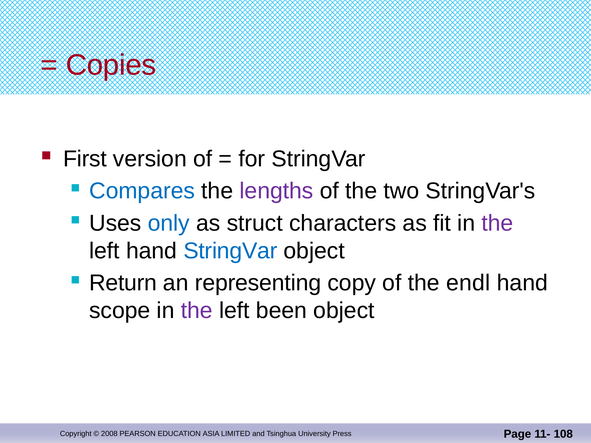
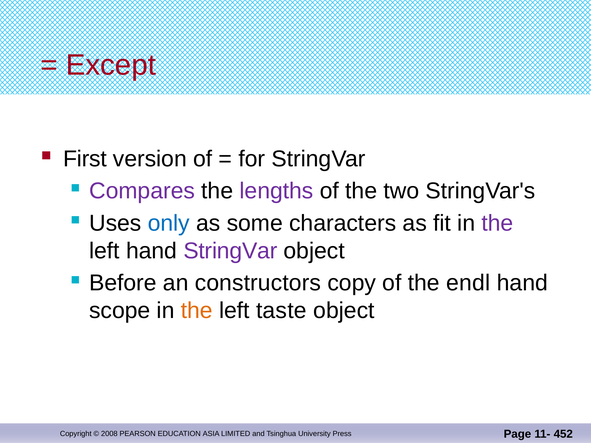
Copies: Copies -> Except
Compares colour: blue -> purple
struct: struct -> some
StringVar at (230, 251) colour: blue -> purple
Return: Return -> Before
representing: representing -> constructors
the at (197, 311) colour: purple -> orange
been: been -> taste
108: 108 -> 452
